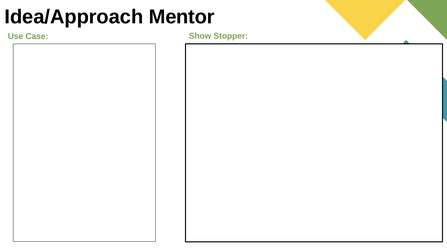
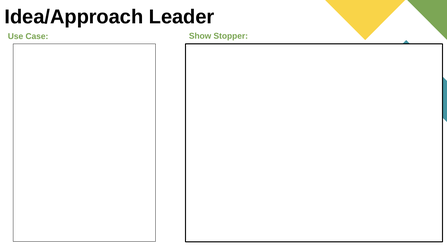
Mentor: Mentor -> Leader
